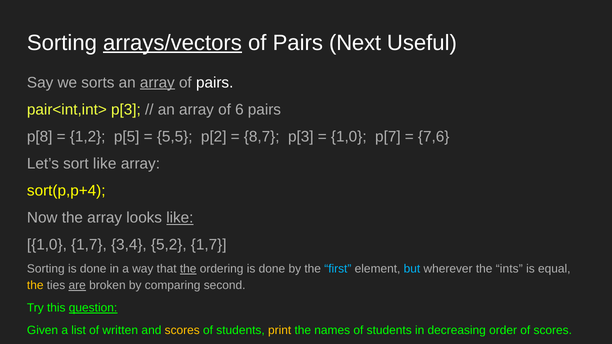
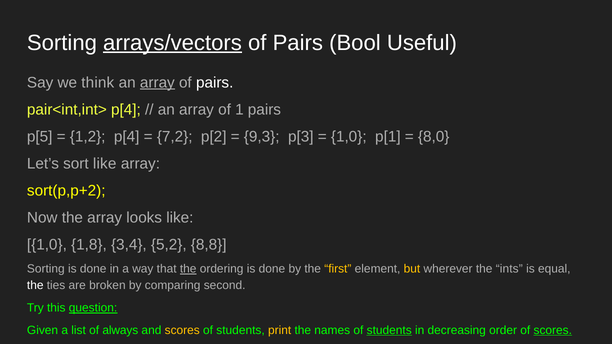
Next: Next -> Bool
sorts: sorts -> think
pair<int,int> p[3: p[3 -> p[4
6: 6 -> 1
p[8: p[8 -> p[5
1,2 p[5: p[5 -> p[4
5,5: 5,5 -> 7,2
8,7: 8,7 -> 9,3
p[7: p[7 -> p[1
7,6: 7,6 -> 8,0
sort(p,p+4: sort(p,p+4 -> sort(p,p+2
like at (180, 218) underline: present -> none
1,0 1,7: 1,7 -> 1,8
5,2 1,7: 1,7 -> 8,8
first colour: light blue -> yellow
but colour: light blue -> yellow
the at (35, 286) colour: yellow -> white
are underline: present -> none
written: written -> always
students at (389, 330) underline: none -> present
scores at (553, 330) underline: none -> present
